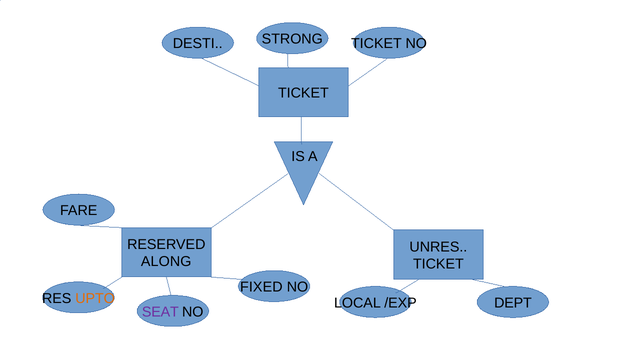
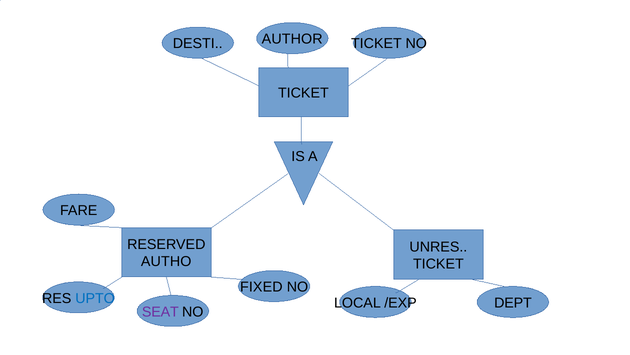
STRONG: STRONG -> AUTHOR
ALONG: ALONG -> AUTHO
UPTO colour: orange -> blue
